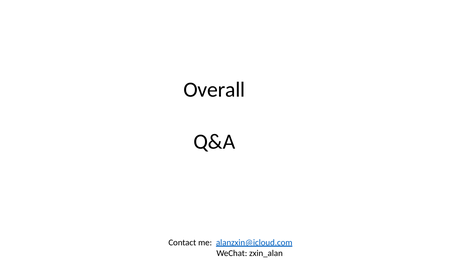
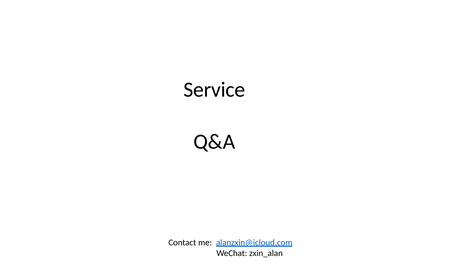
Overall: Overall -> Service
